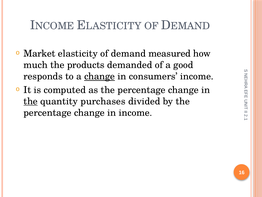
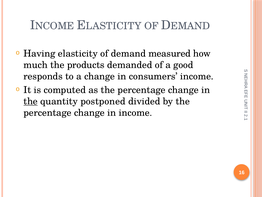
Market: Market -> Having
change at (100, 76) underline: present -> none
purchases: purchases -> postponed
